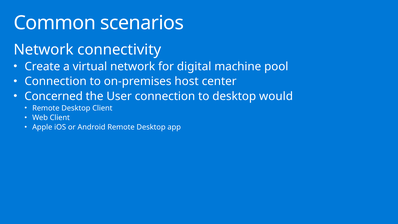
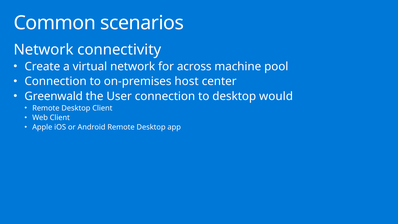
digital: digital -> across
Concerned: Concerned -> Greenwald
